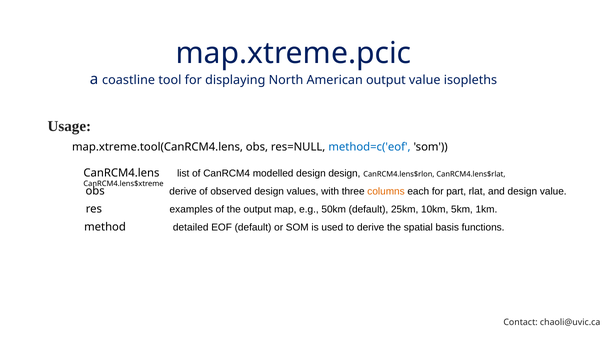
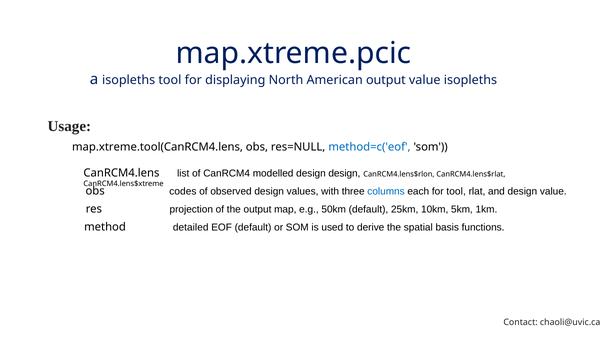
a coastline: coastline -> isopleths
obs derive: derive -> codes
columns colour: orange -> blue
for part: part -> tool
examples: examples -> projection
